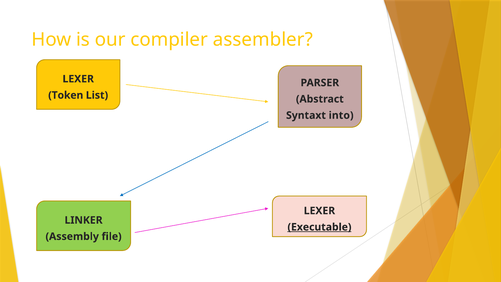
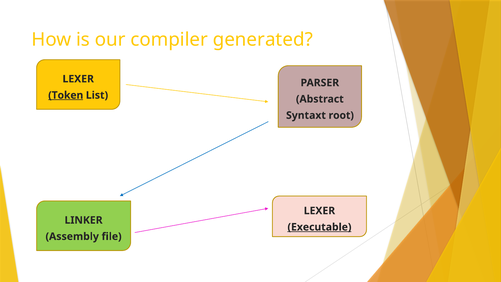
assembler: assembler -> generated
Token underline: none -> present
into: into -> root
